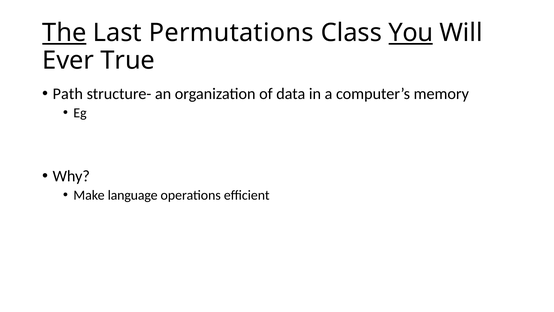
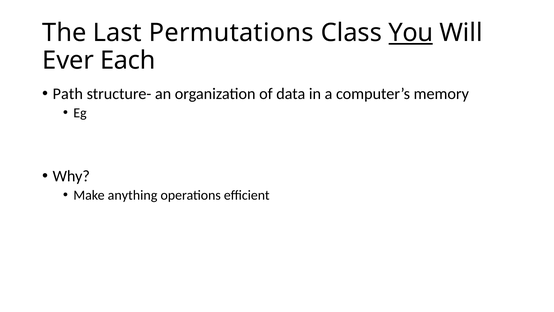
The underline: present -> none
True: True -> Each
language: language -> anything
